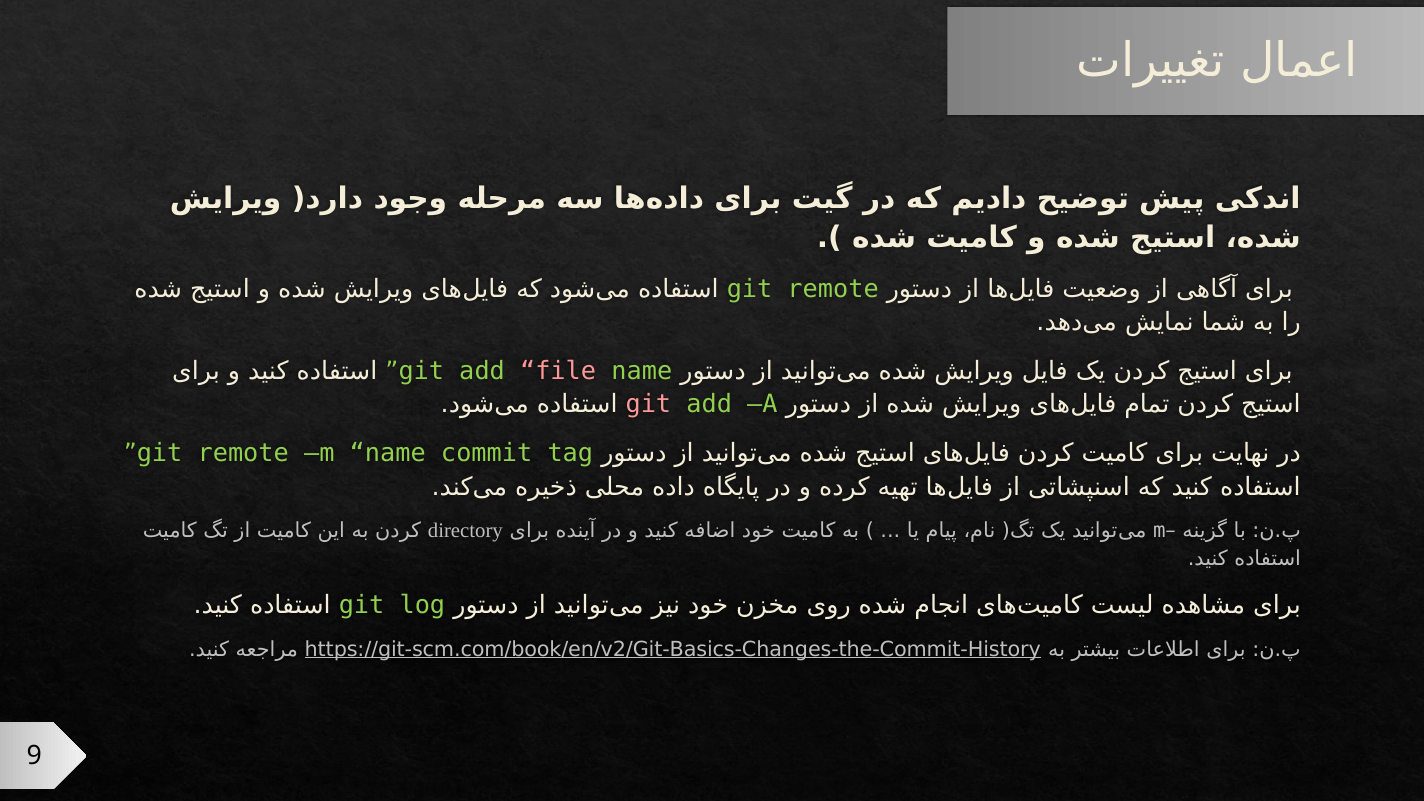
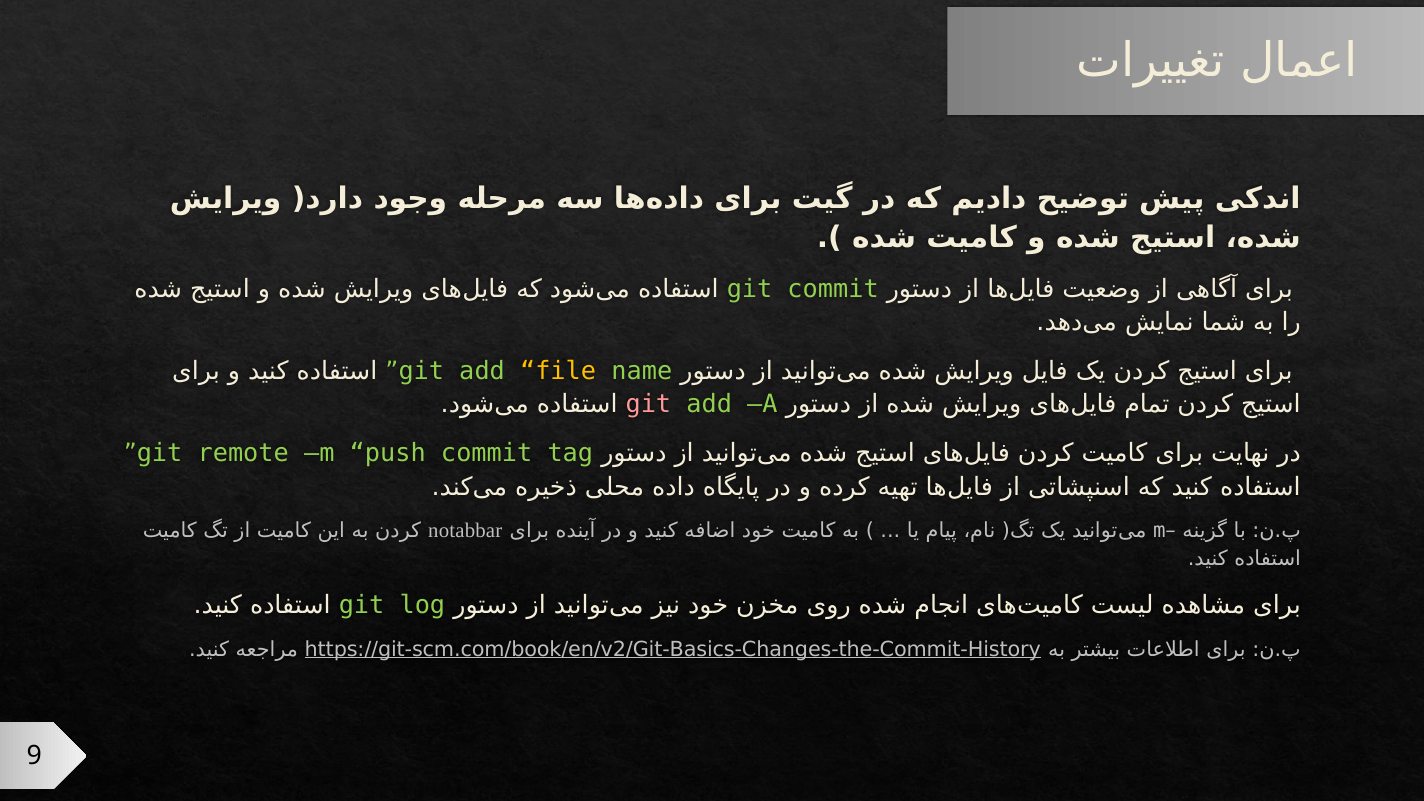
remote at (833, 289): remote -> commit
file colour: pink -> yellow
m name: name -> push
directory: directory -> notabbar
